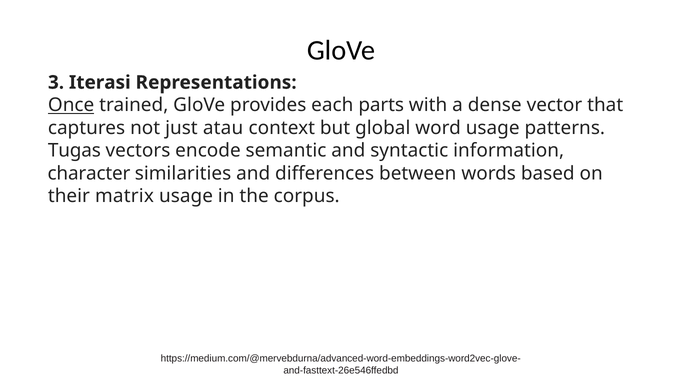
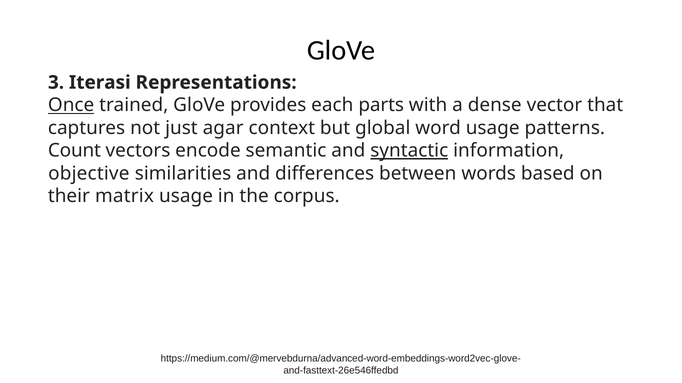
atau: atau -> agar
Tugas: Tugas -> Count
syntactic underline: none -> present
character: character -> objective
